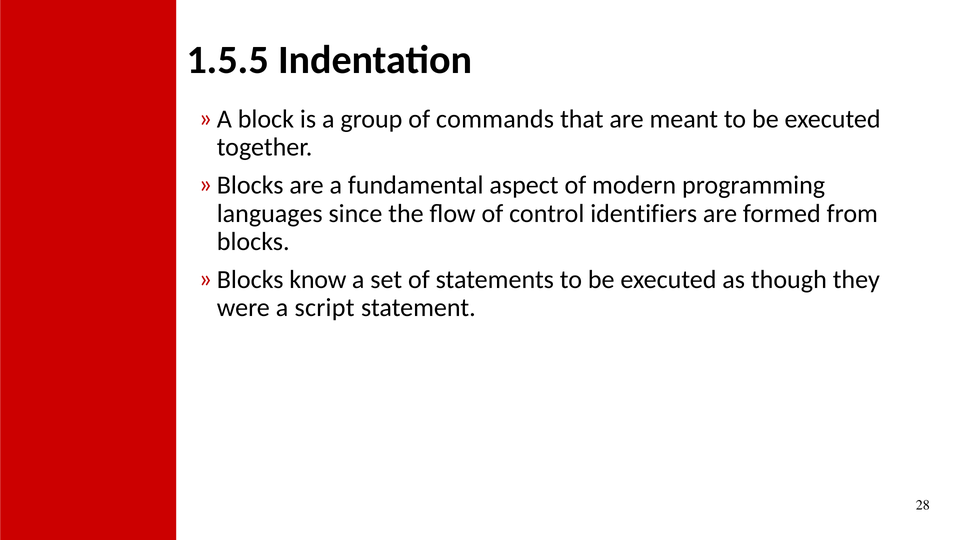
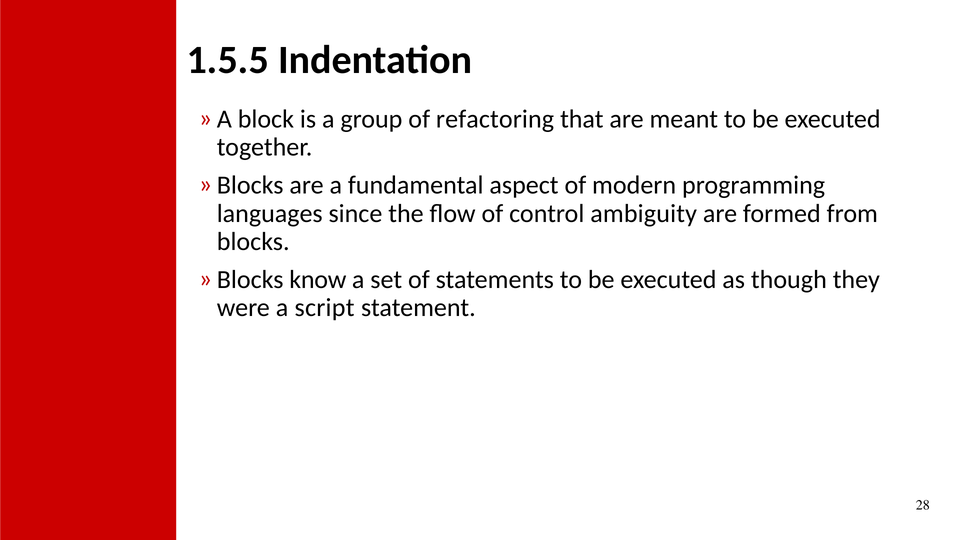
commands: commands -> refactoring
identifiers: identifiers -> ambiguity
